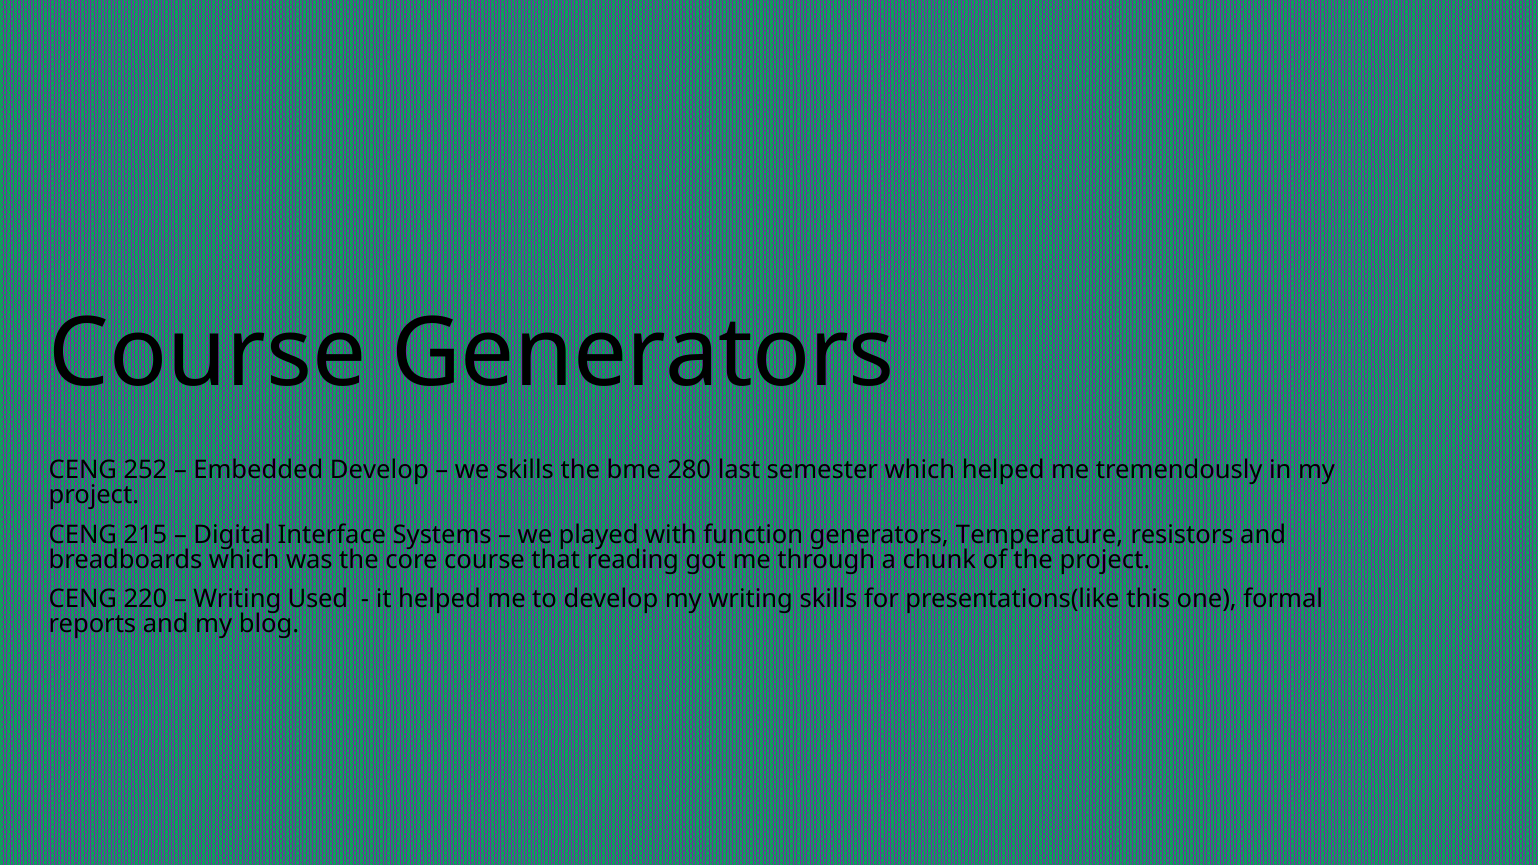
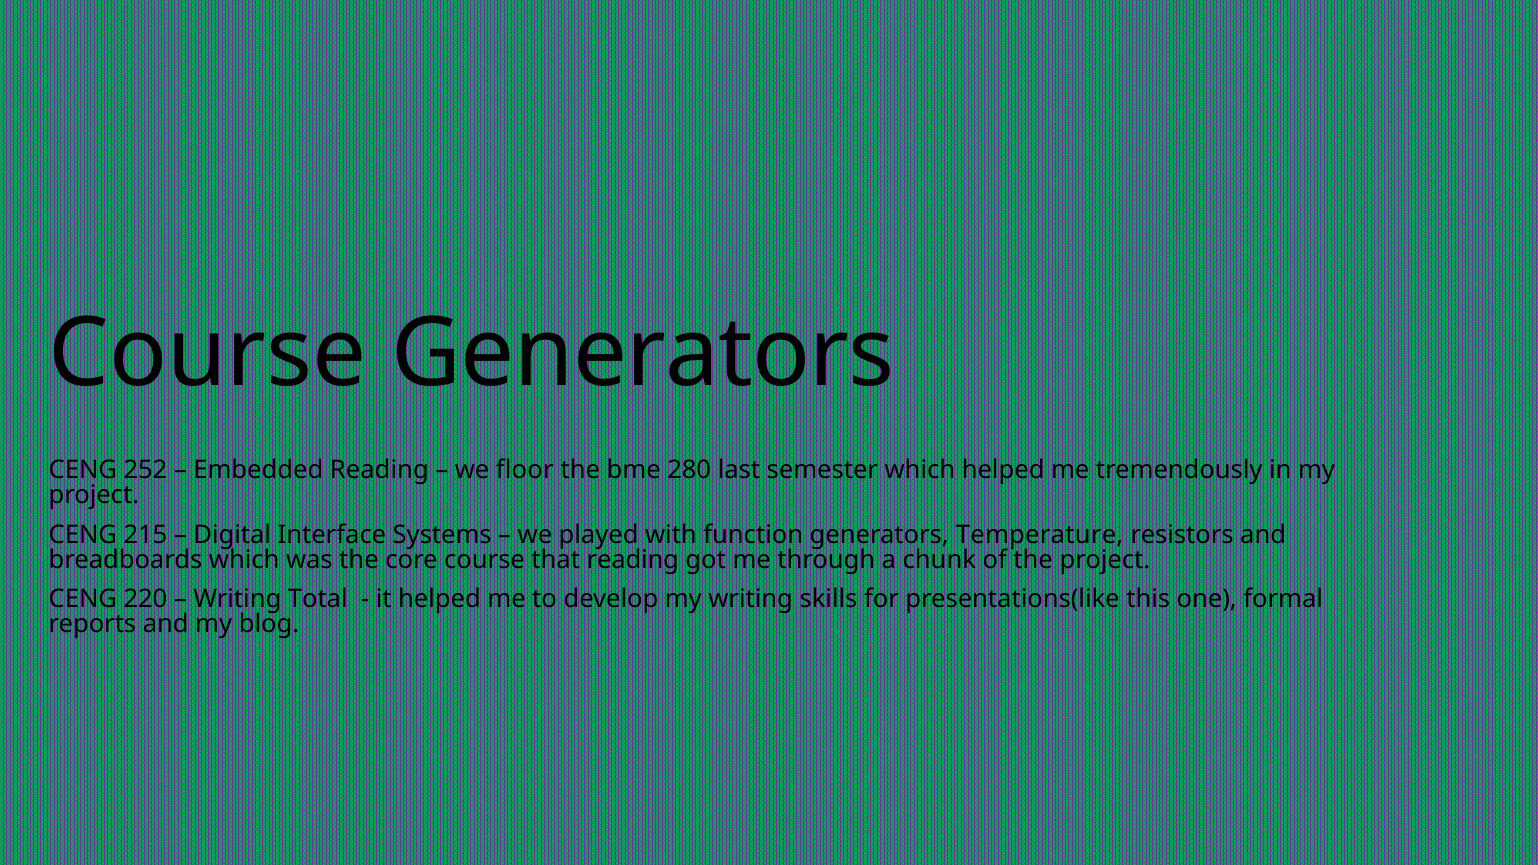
Embedded Develop: Develop -> Reading
we skills: skills -> floor
Used: Used -> Total
